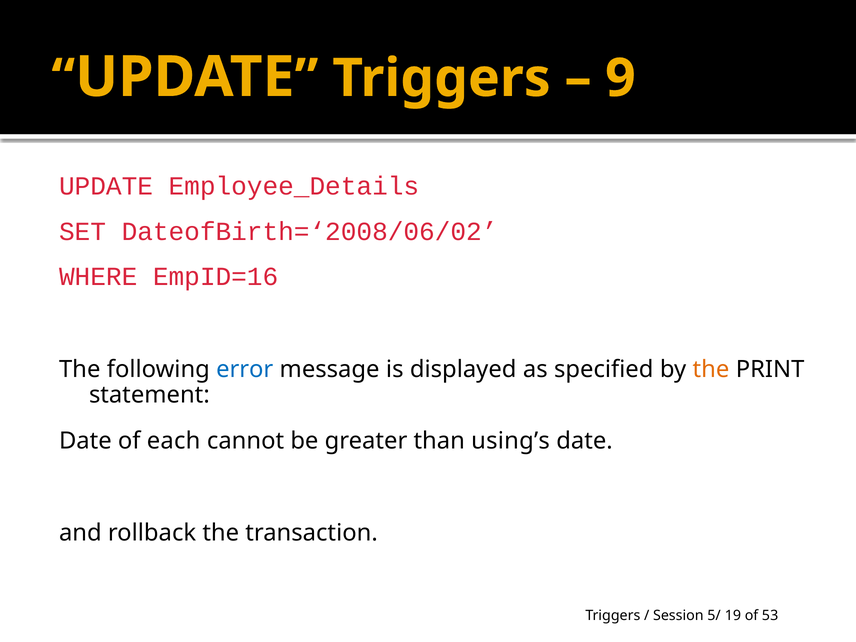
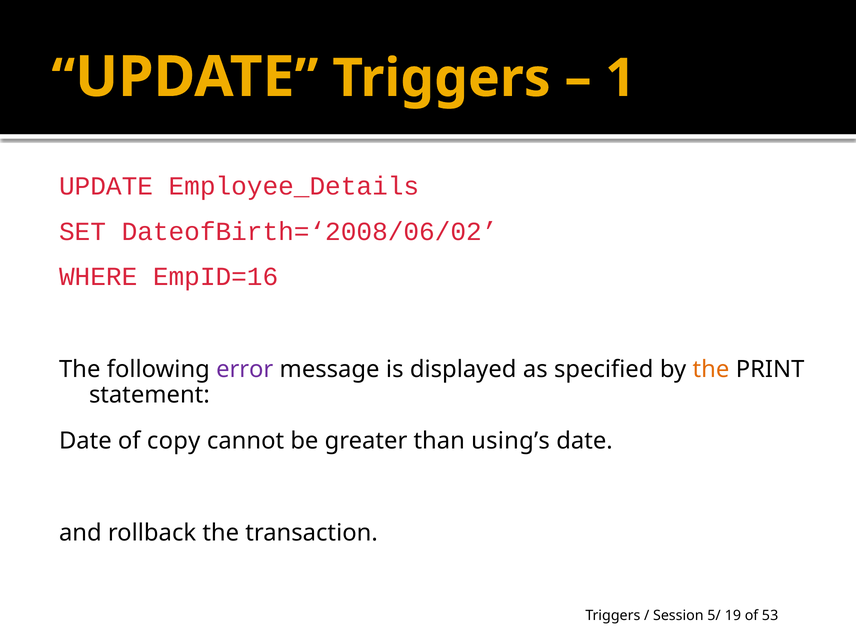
9: 9 -> 1
error colour: blue -> purple
each: each -> copy
